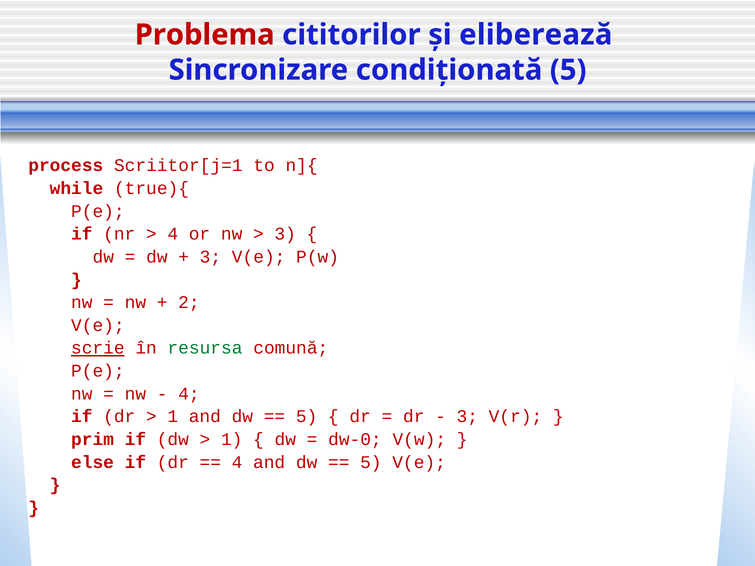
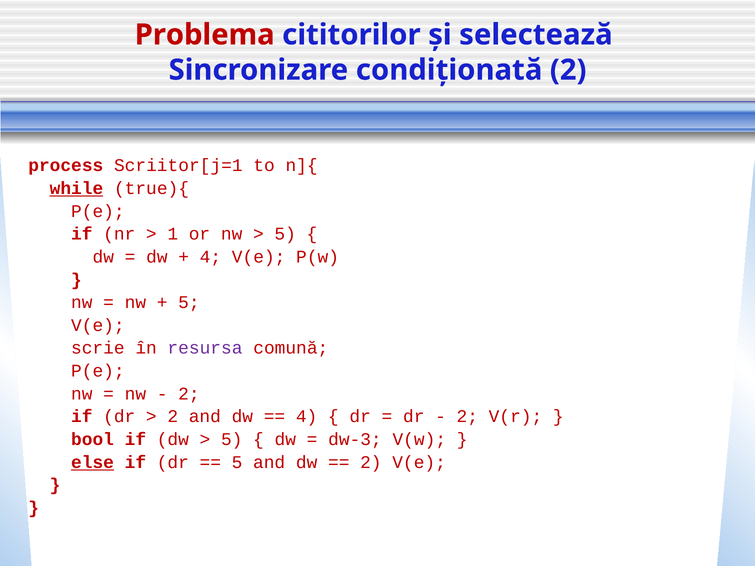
eliberează: eliberează -> selectează
condiționată 5: 5 -> 2
while underline: none -> present
4 at (173, 234): 4 -> 1
3 at (285, 234): 3 -> 5
3 at (210, 257): 3 -> 4
2 at (189, 303): 2 -> 5
scrie underline: present -> none
resursa colour: green -> purple
4 at (189, 394): 4 -> 2
1 at (173, 417): 1 -> 2
5 at (307, 417): 5 -> 4
3 at (467, 417): 3 -> 2
prim: prim -> bool
1 at (232, 440): 1 -> 5
dw-0: dw-0 -> dw-3
else underline: none -> present
4 at (237, 462): 4 -> 5
5 at (371, 462): 5 -> 2
